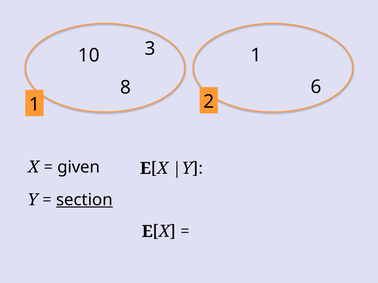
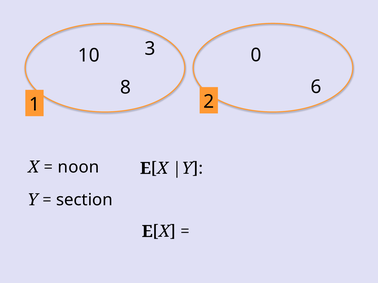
10 1: 1 -> 0
given: given -> noon
section underline: present -> none
